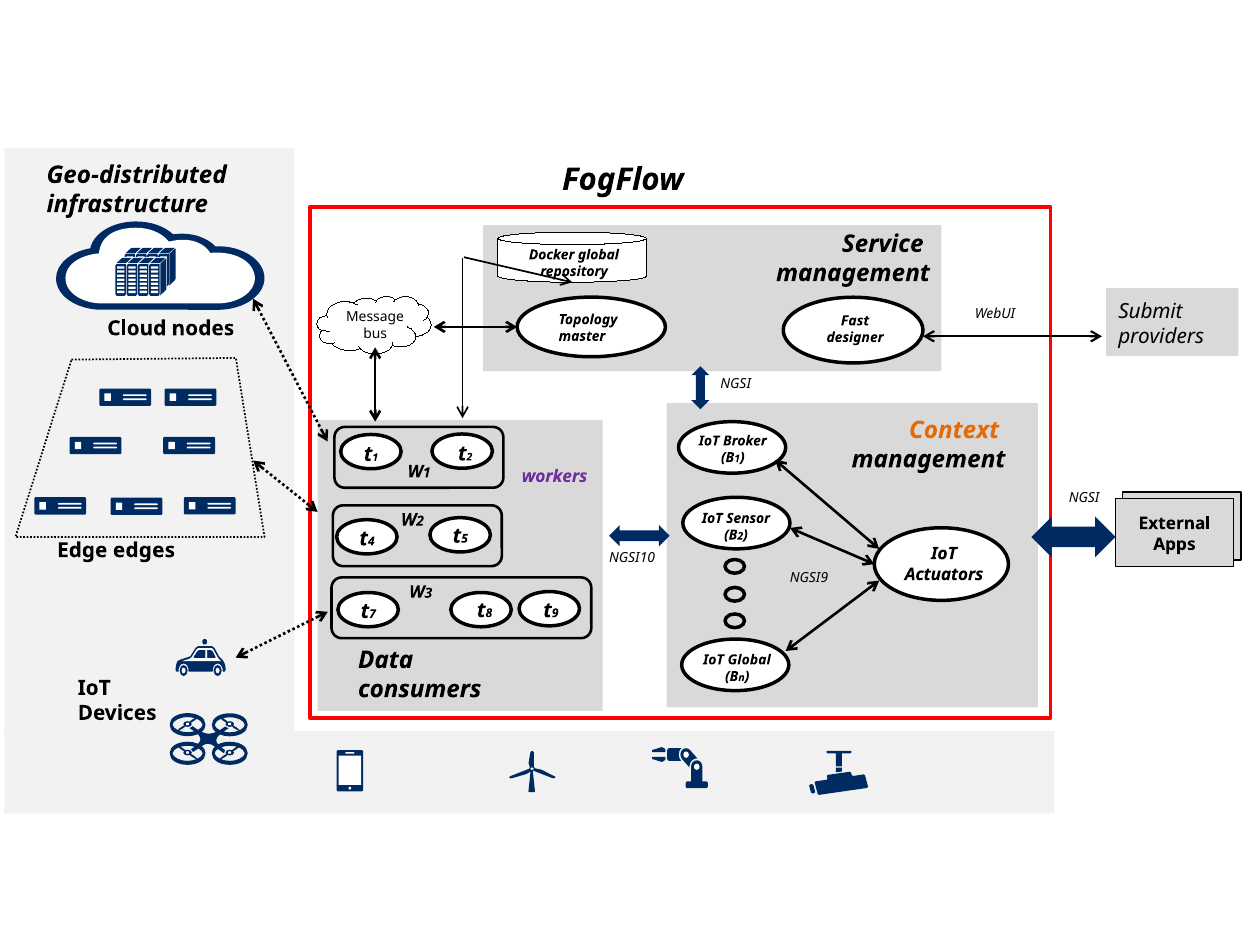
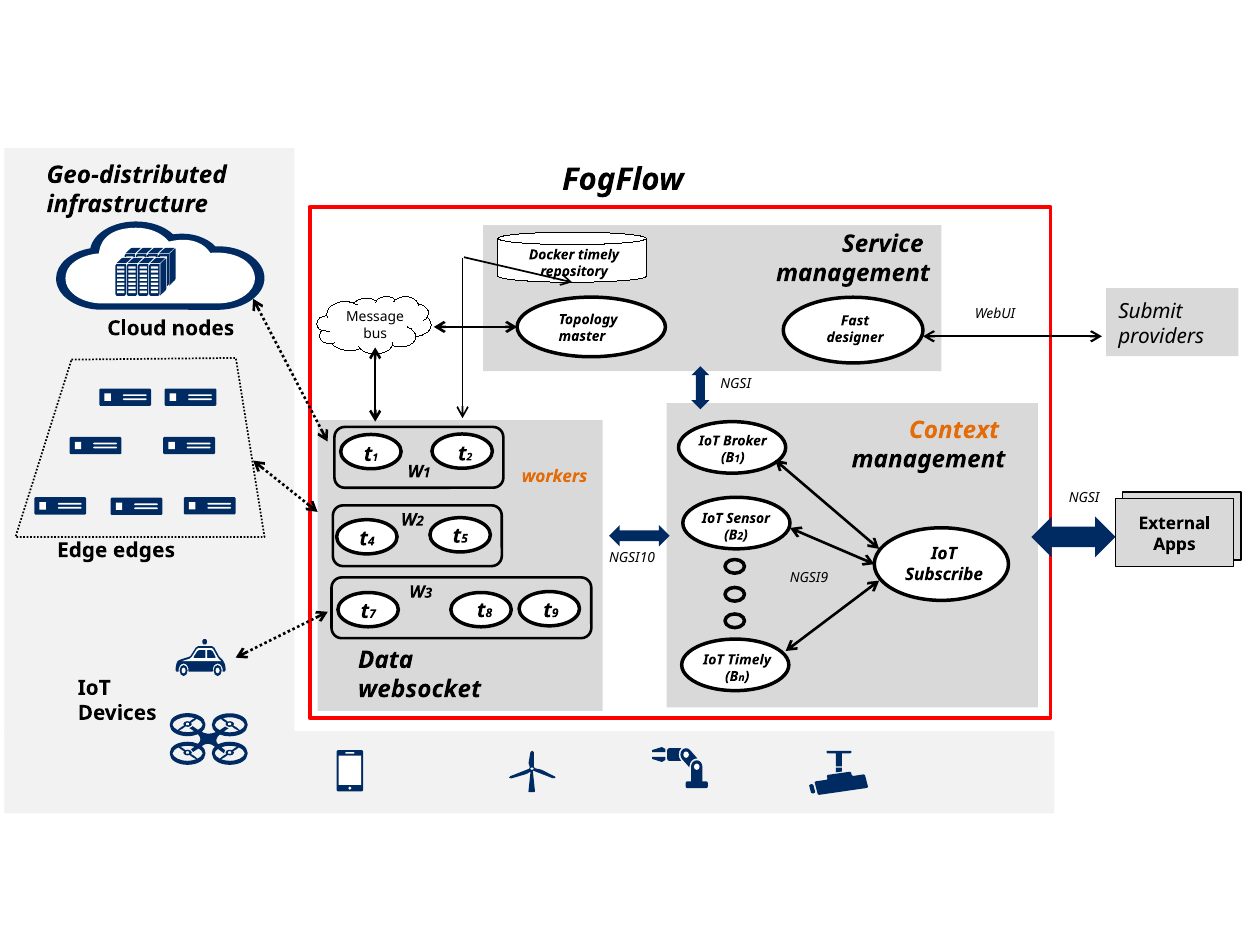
Docker global: global -> timely
workers colour: purple -> orange
Actuators: Actuators -> Subscribe
IoT Global: Global -> Timely
consumers: consumers -> websocket
